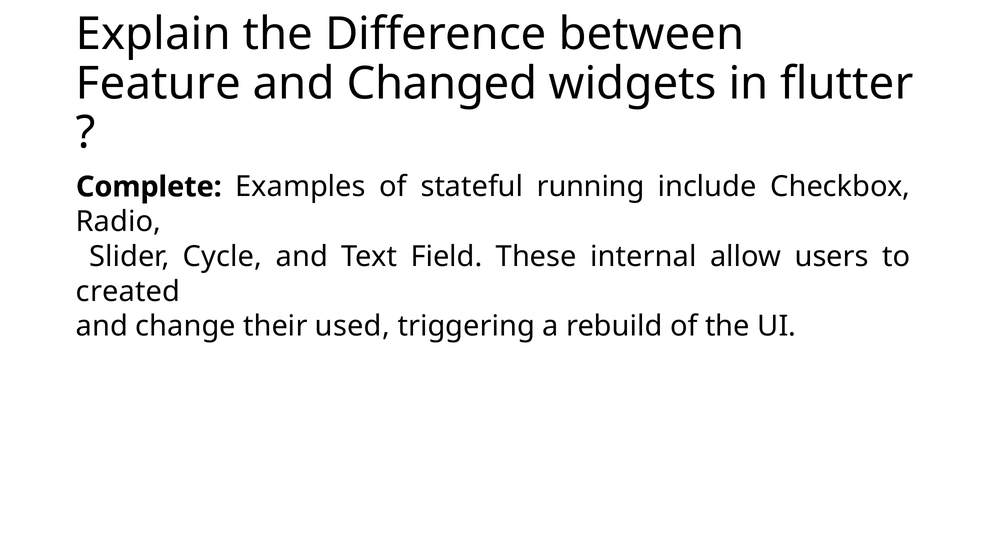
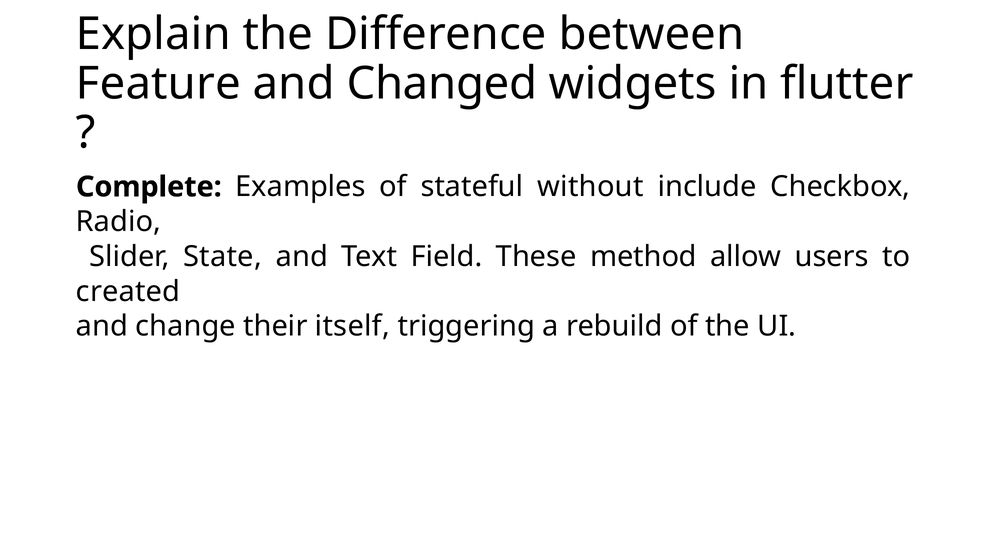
running: running -> without
Cycle: Cycle -> State
internal: internal -> method
used: used -> itself
